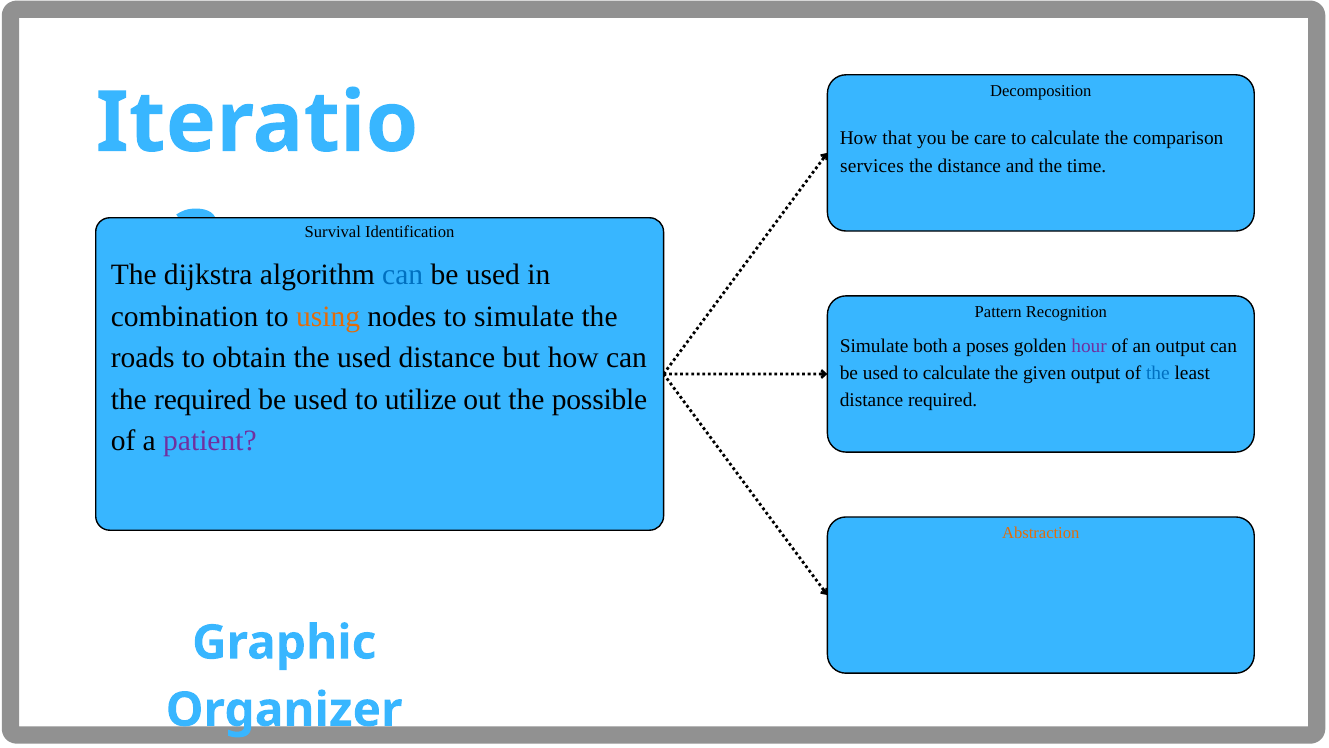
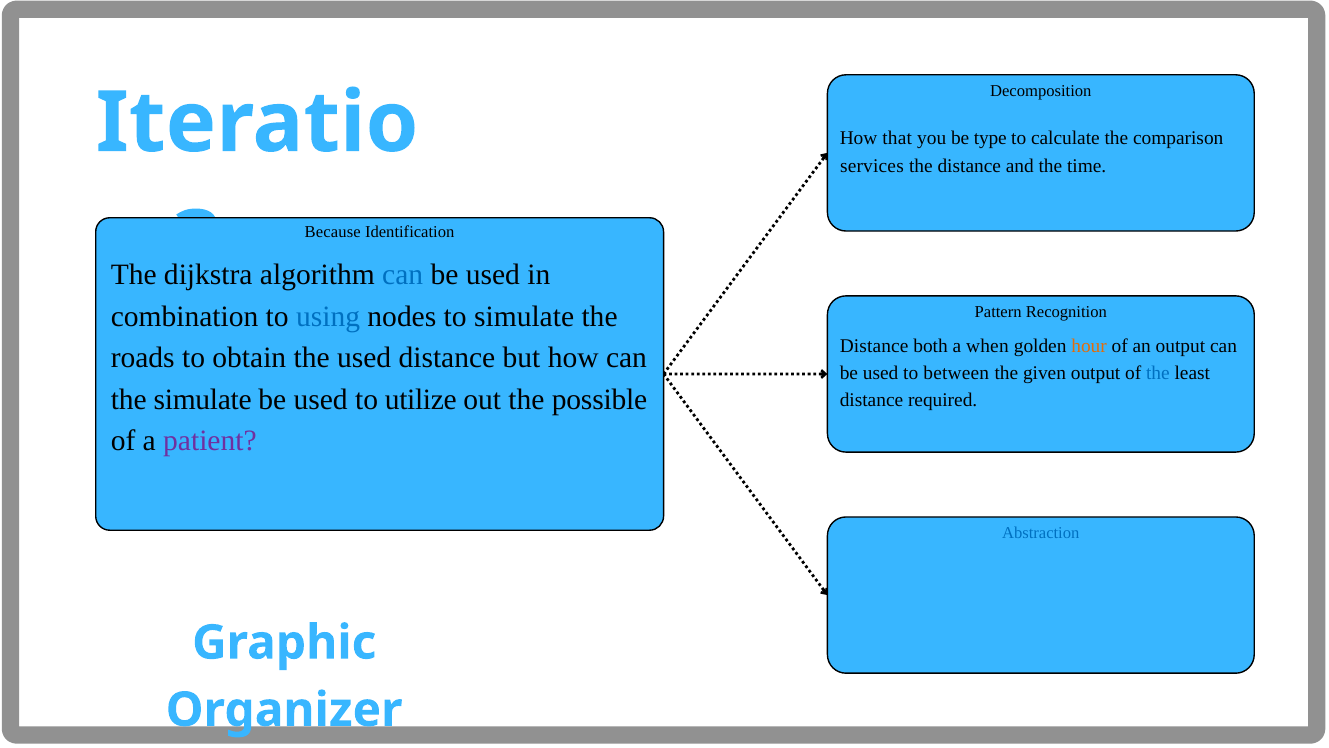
care: care -> type
Survival: Survival -> Because
using colour: orange -> blue
Simulate at (874, 346): Simulate -> Distance
poses: poses -> when
hour colour: purple -> orange
used to calculate: calculate -> between
the required: required -> simulate
Abstraction colour: orange -> blue
